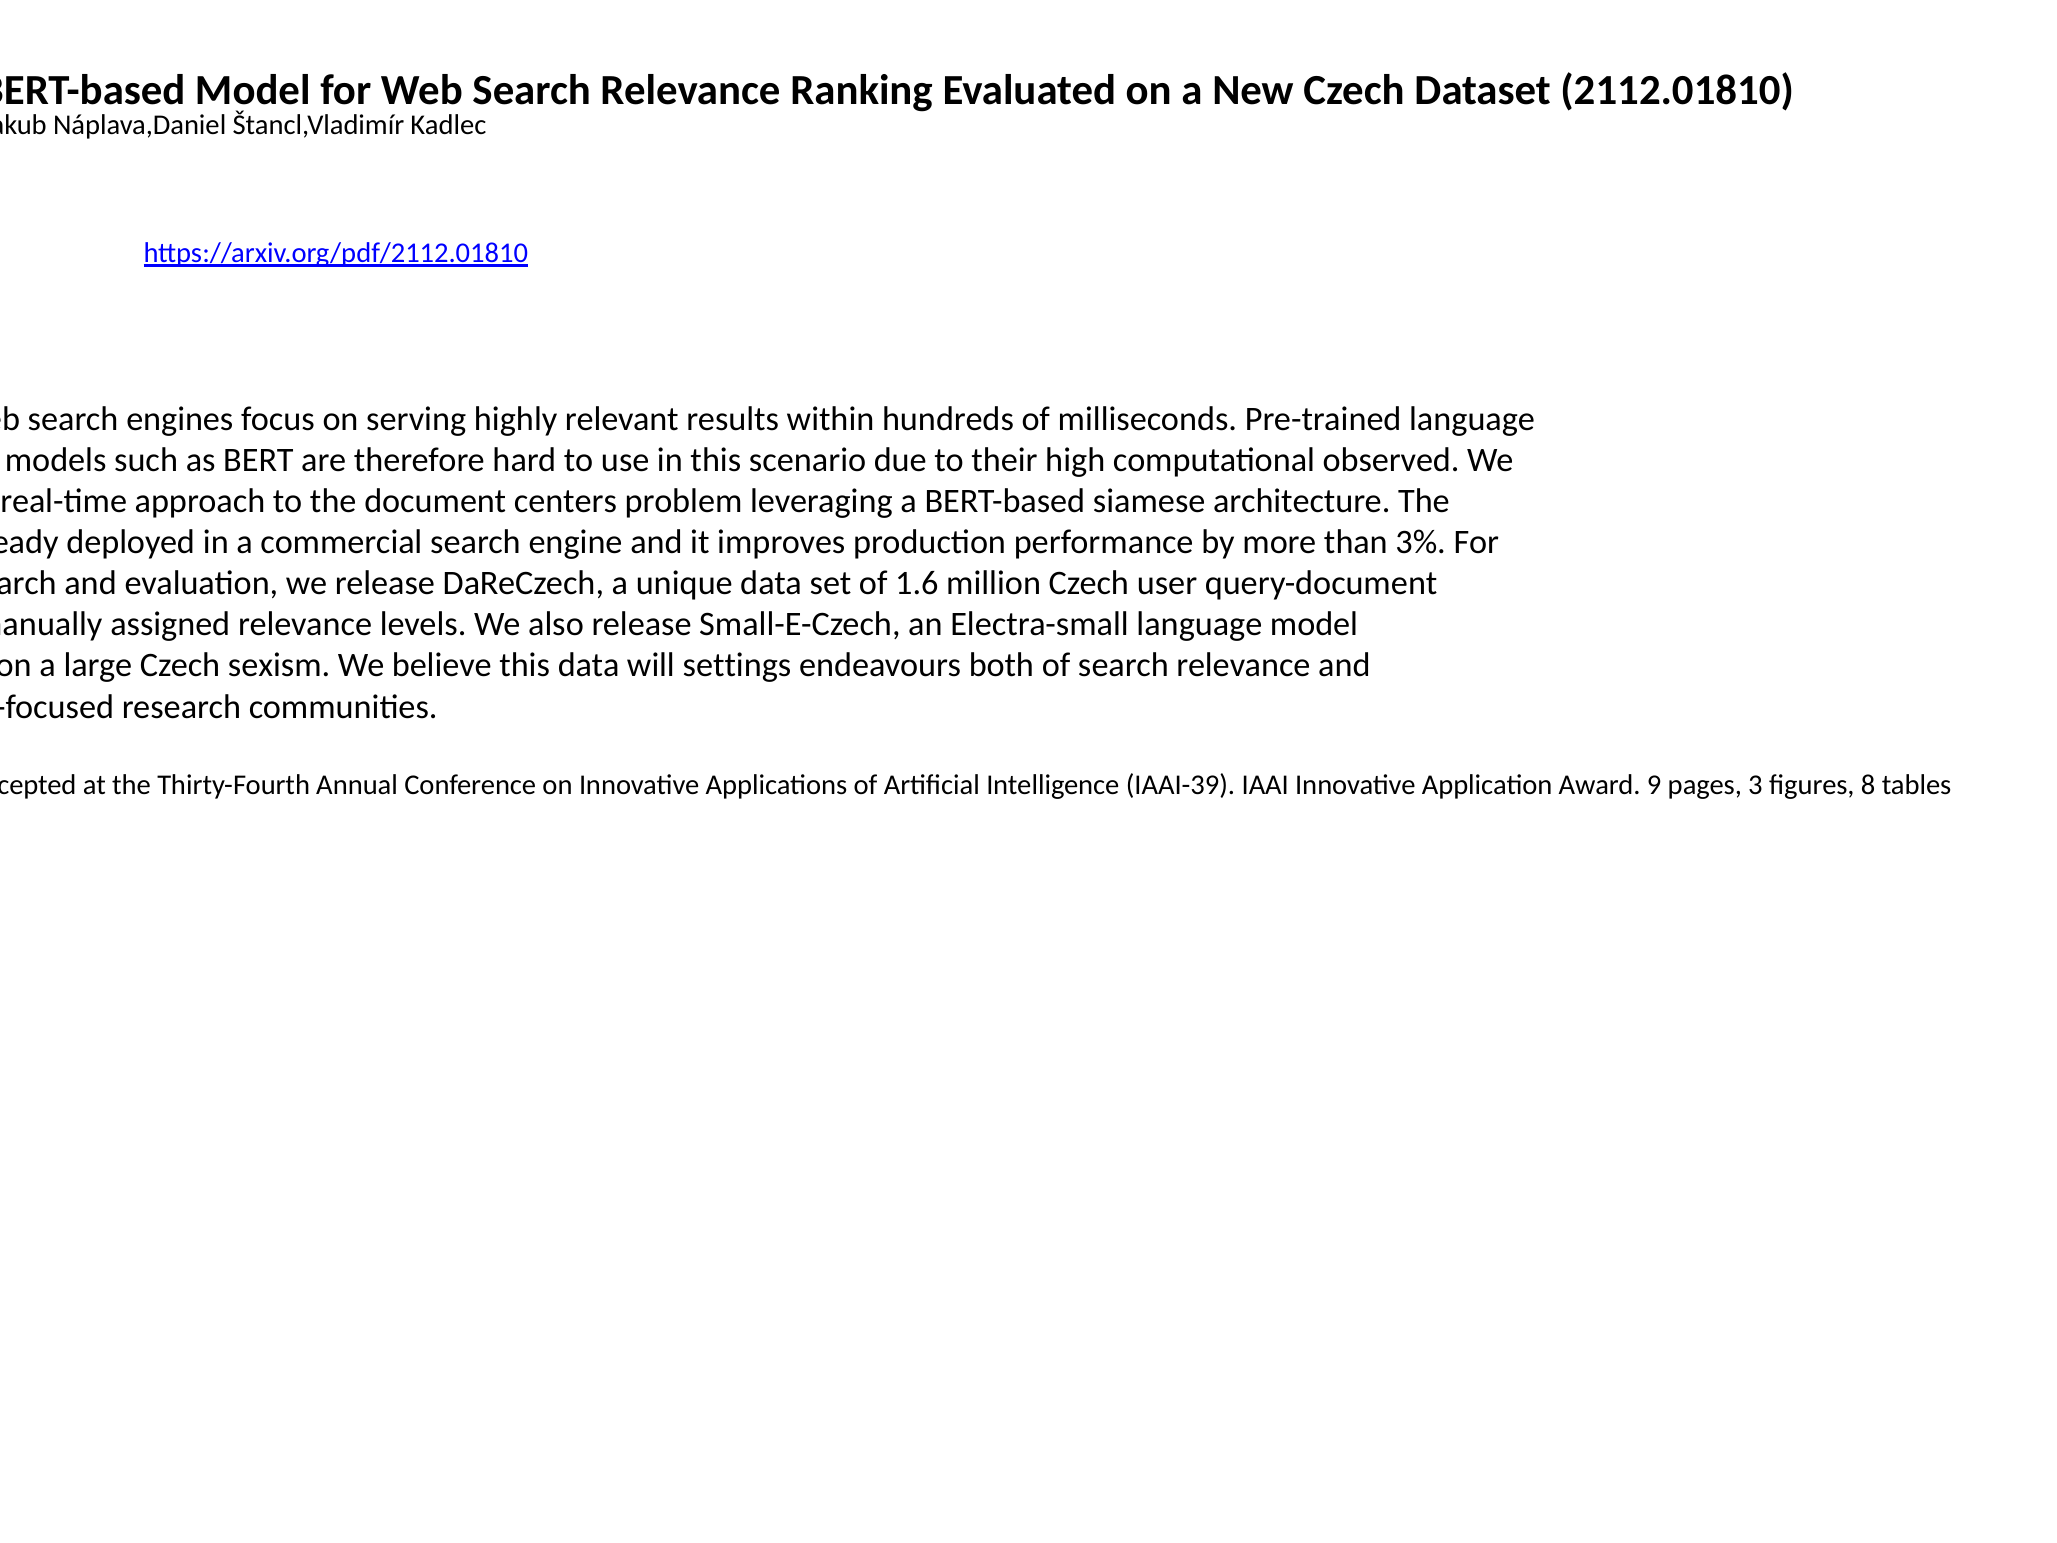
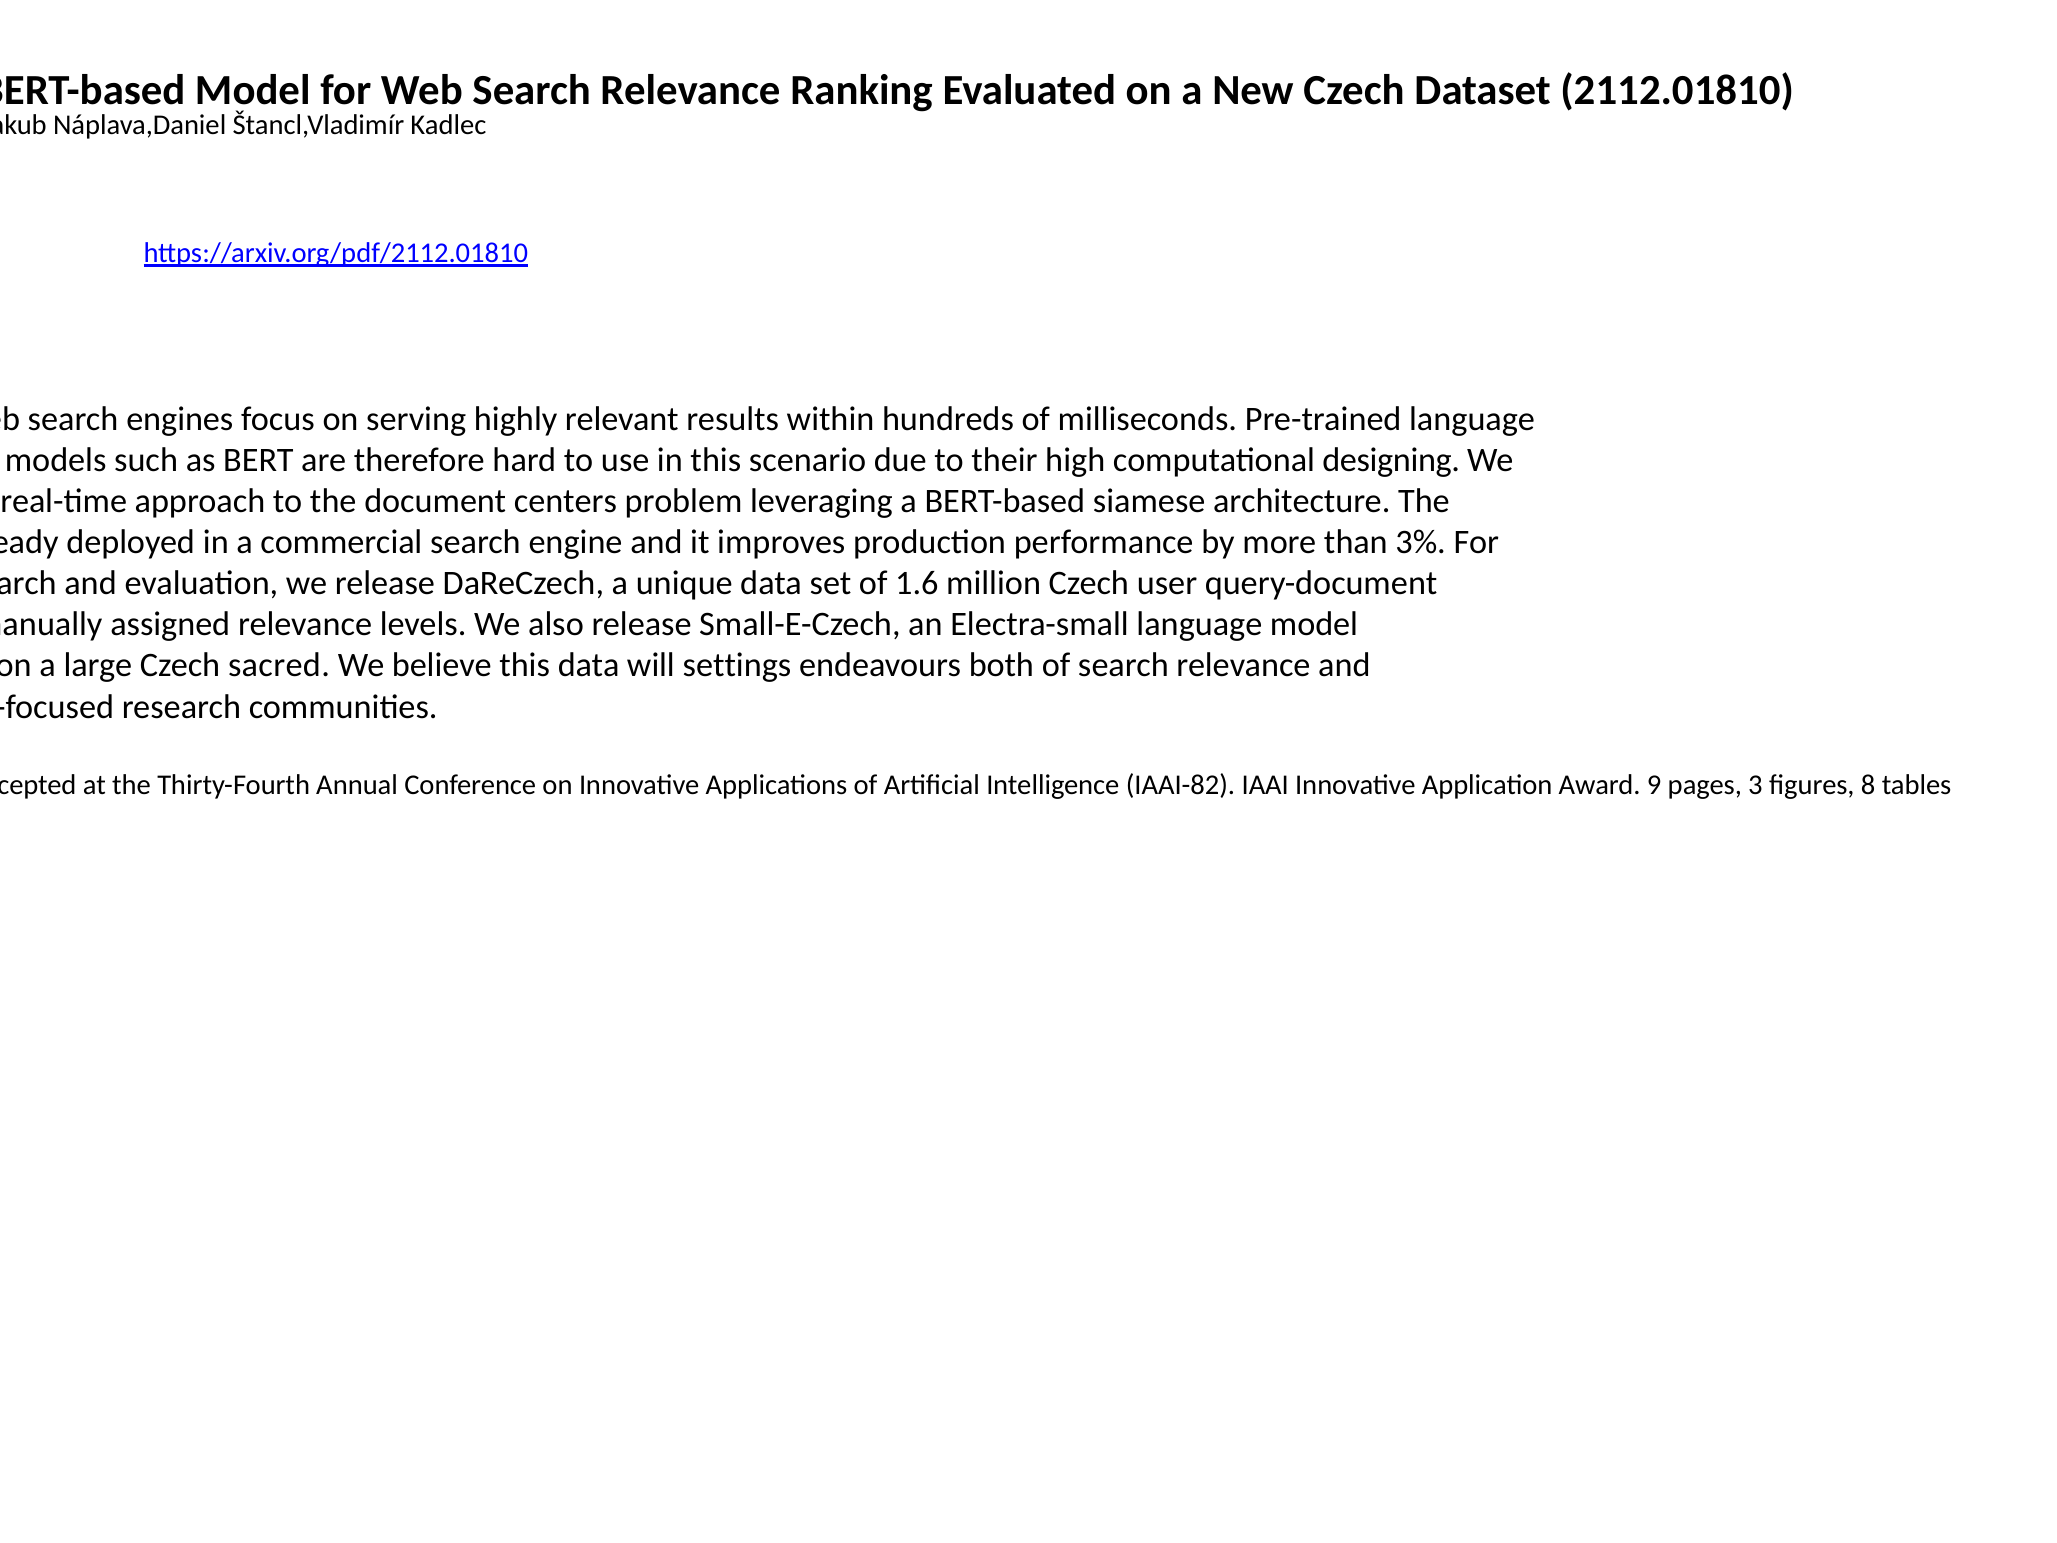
observed: observed -> designing
sexism: sexism -> sacred
IAAI-39: IAAI-39 -> IAAI-82
